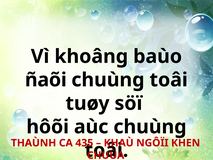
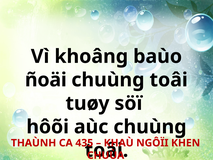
ñaõi: ñaõi -> ñoäi
